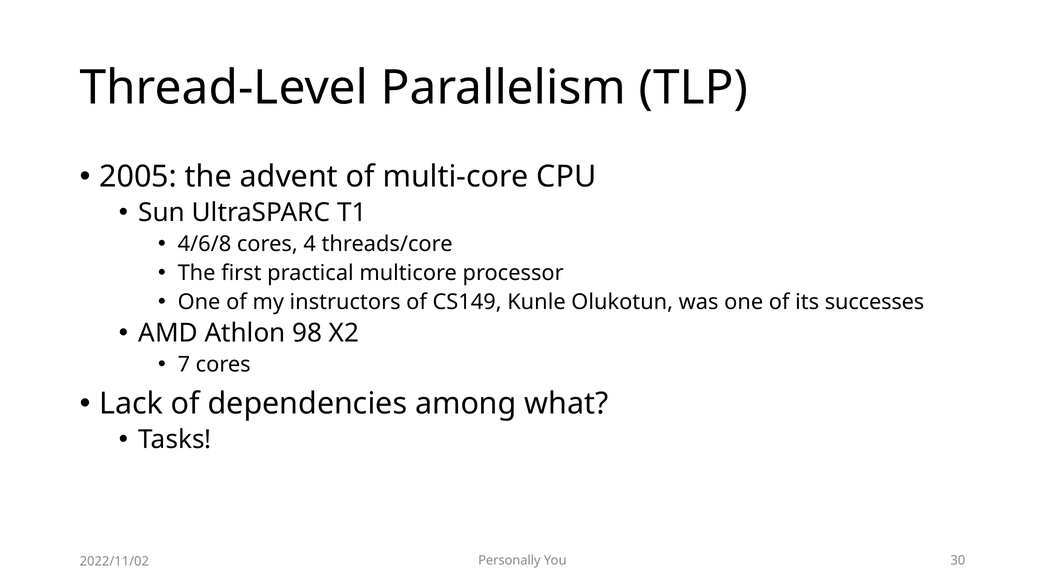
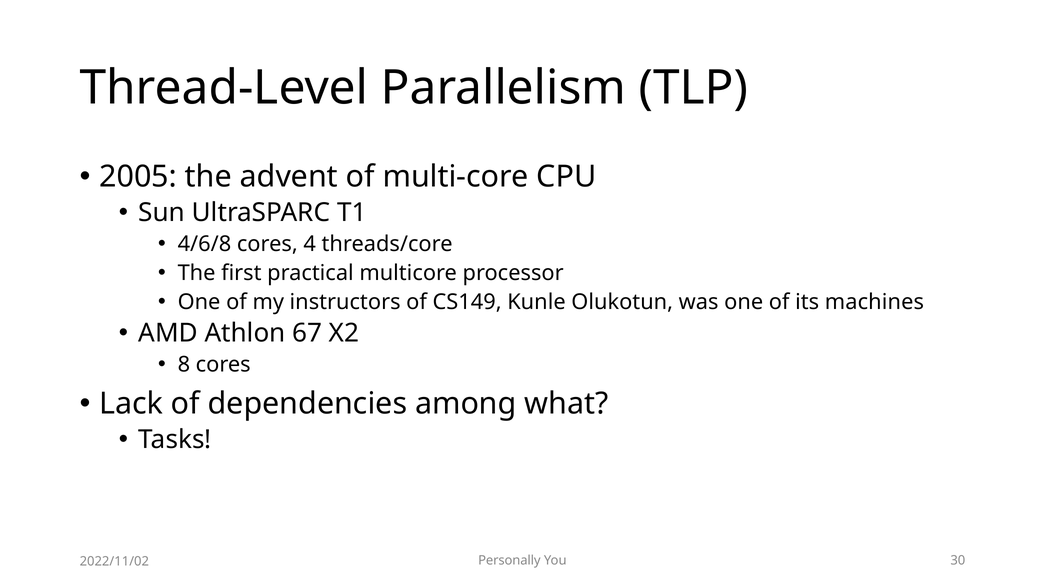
successes: successes -> machines
98: 98 -> 67
7: 7 -> 8
